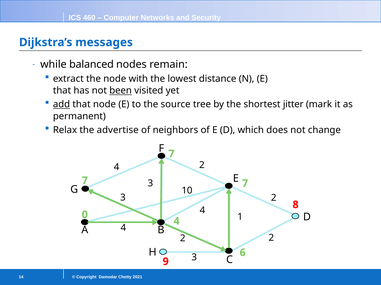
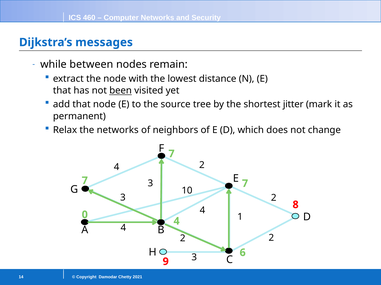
balanced: balanced -> between
add underline: present -> none
the advertise: advertise -> networks
